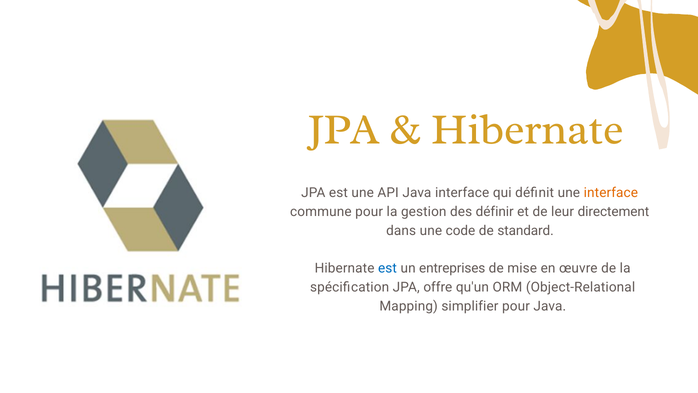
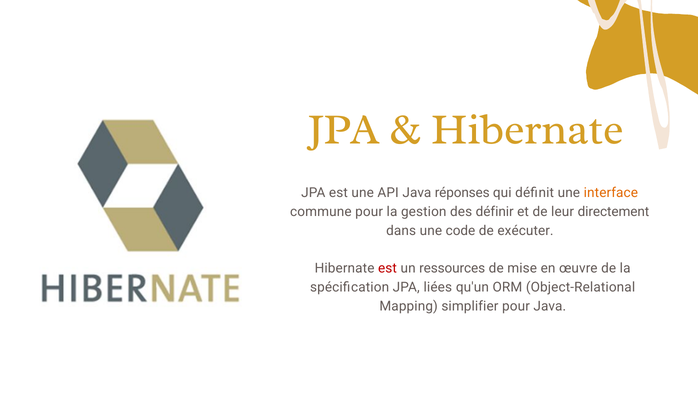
Java interface: interface -> réponses
standard: standard -> exécuter
est at (387, 268) colour: blue -> red
entreprises: entreprises -> ressources
offre: offre -> liées
